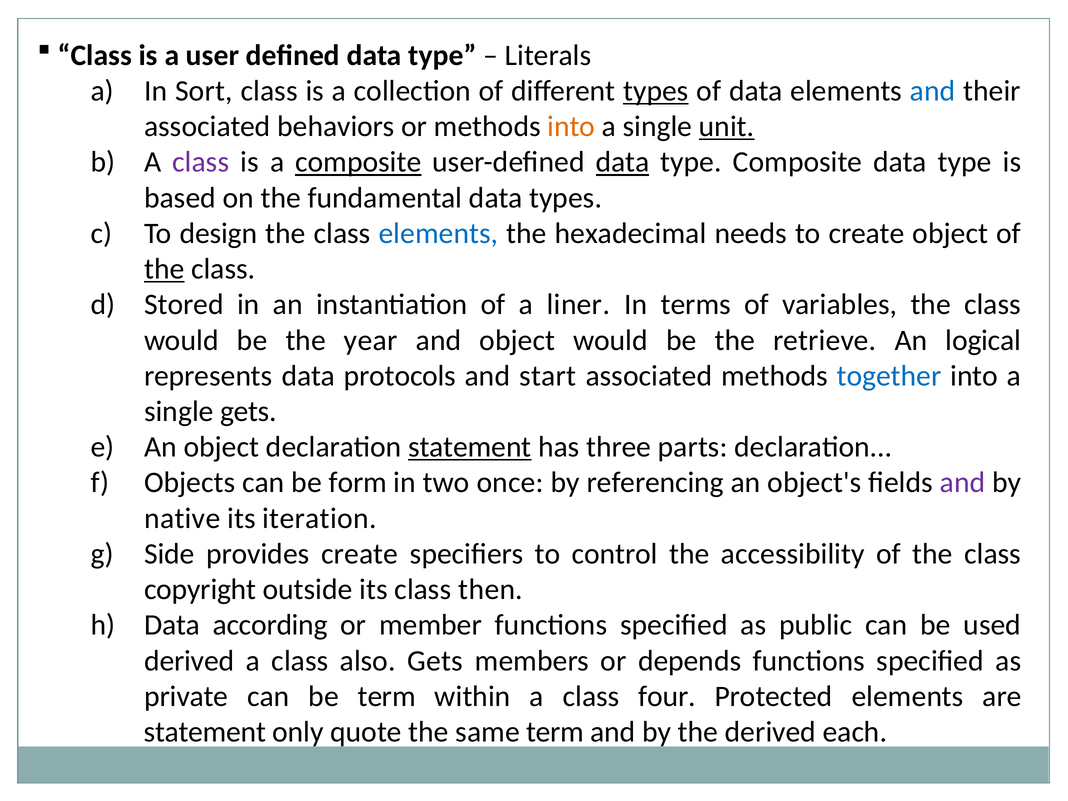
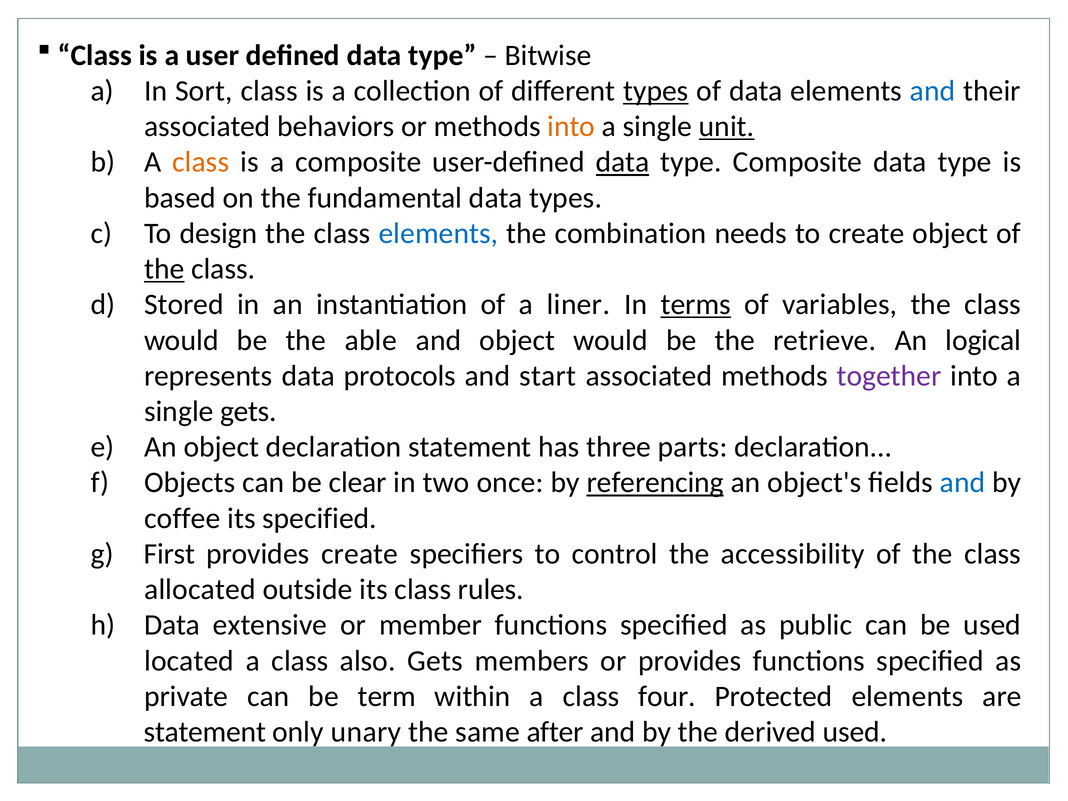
Literals: Literals -> Bitwise
class at (201, 162) colour: purple -> orange
composite at (358, 162) underline: present -> none
hexadecimal: hexadecimal -> combination
terms underline: none -> present
year: year -> able
together colour: blue -> purple
statement at (470, 447) underline: present -> none
form: form -> clear
referencing underline: none -> present
and at (962, 483) colour: purple -> blue
native: native -> coffee
its iteration: iteration -> specified
Side: Side -> First
copyright: copyright -> allocated
then: then -> rules
according: according -> extensive
derived at (189, 661): derived -> located
or depends: depends -> provides
quote: quote -> unary
same term: term -> after
derived each: each -> used
